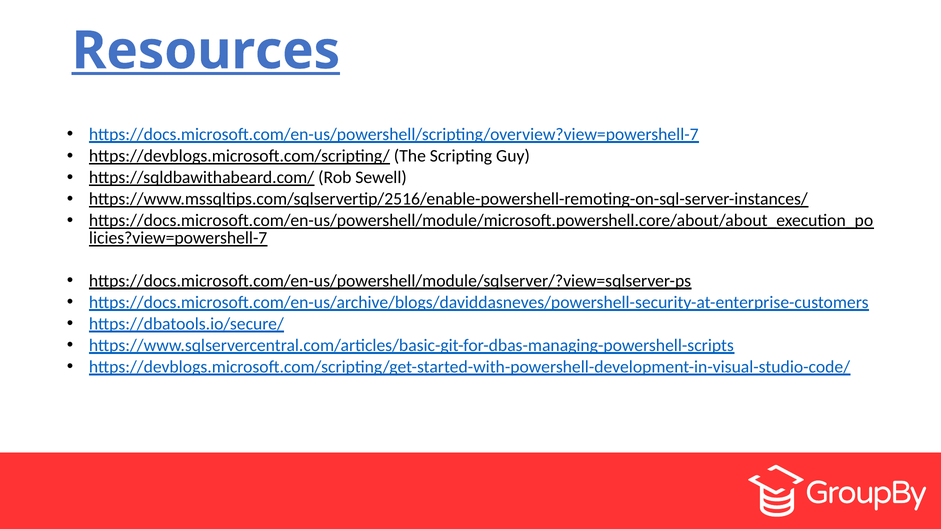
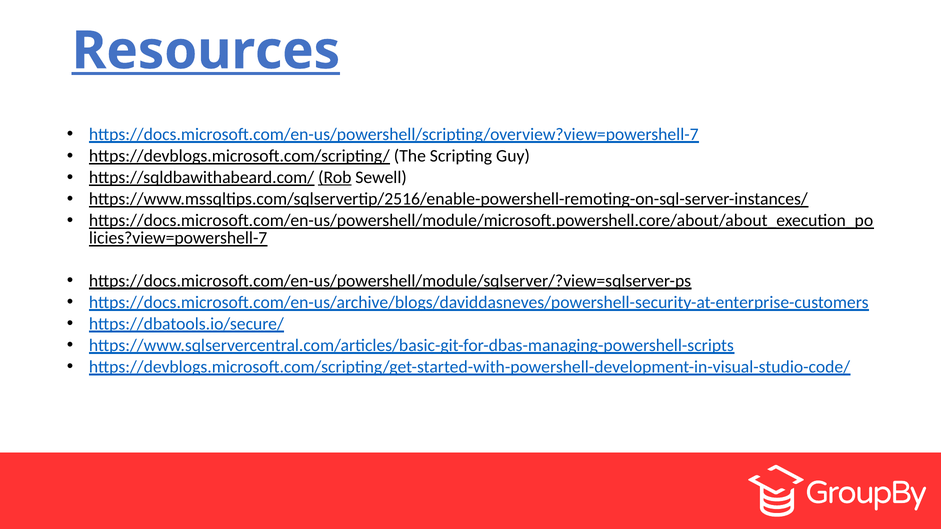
Rob underline: none -> present
